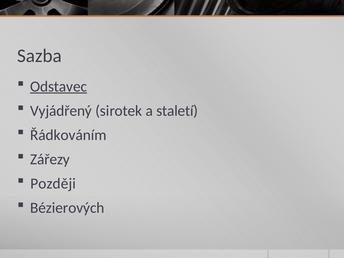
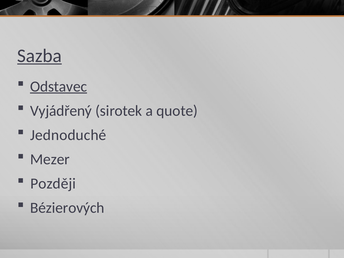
Sazba underline: none -> present
staletí: staletí -> quote
Řádkováním: Řádkováním -> Jednoduché
Zářezy: Zářezy -> Mezer
